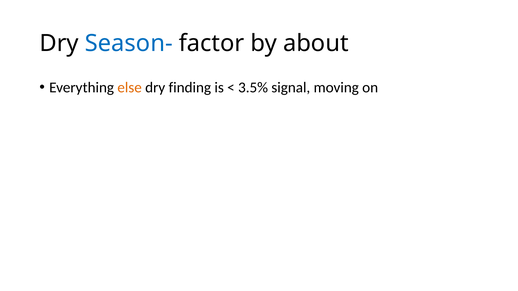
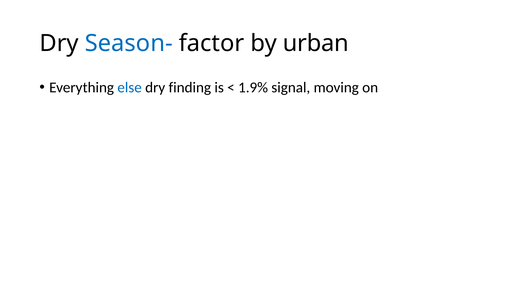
about: about -> urban
else colour: orange -> blue
3.5%: 3.5% -> 1.9%
